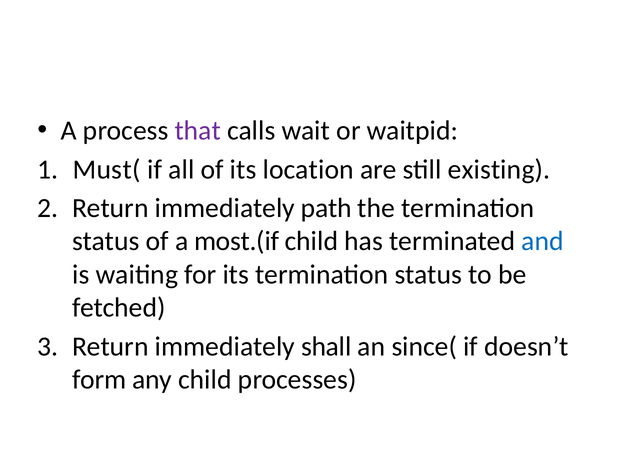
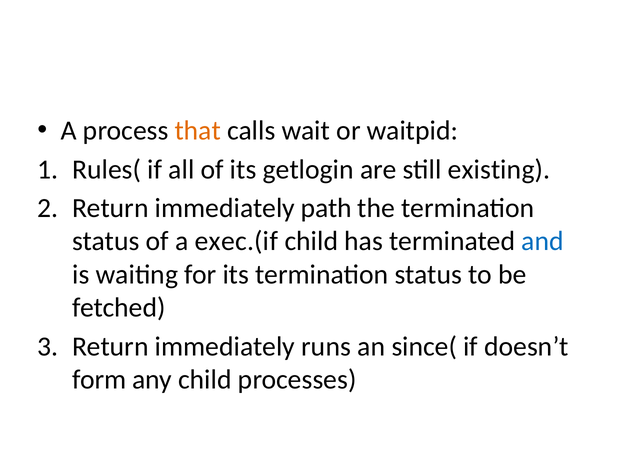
that colour: purple -> orange
Must(: Must( -> Rules(
location: location -> getlogin
most.(if: most.(if -> exec.(if
shall: shall -> runs
